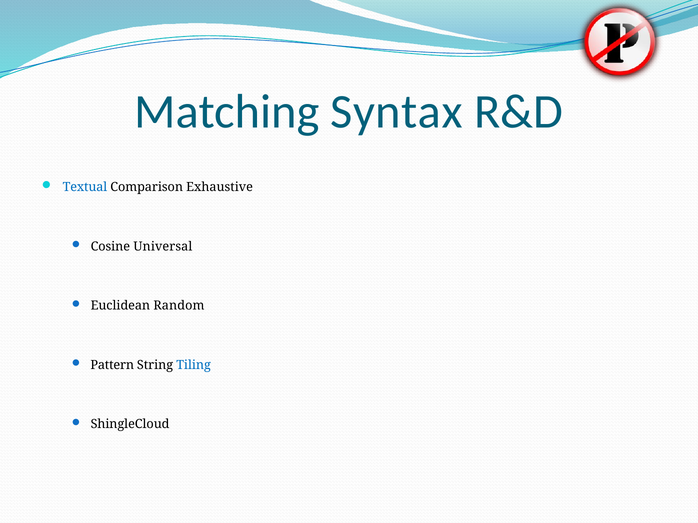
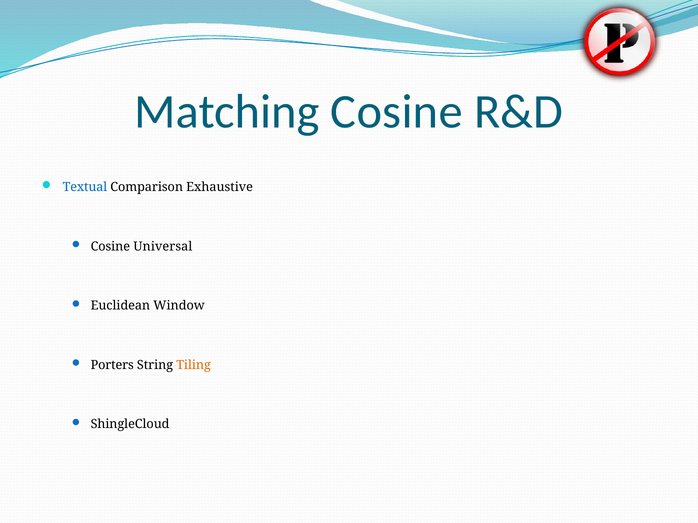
Matching Syntax: Syntax -> Cosine
Random: Random -> Window
Pattern: Pattern -> Porters
Tiling colour: blue -> orange
